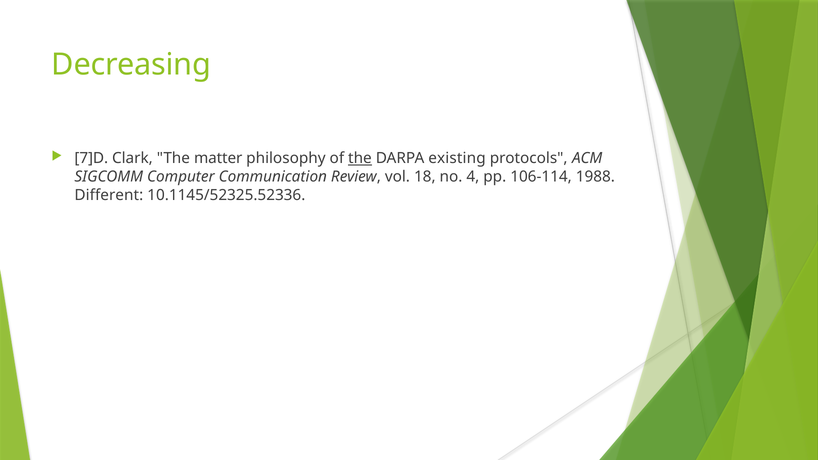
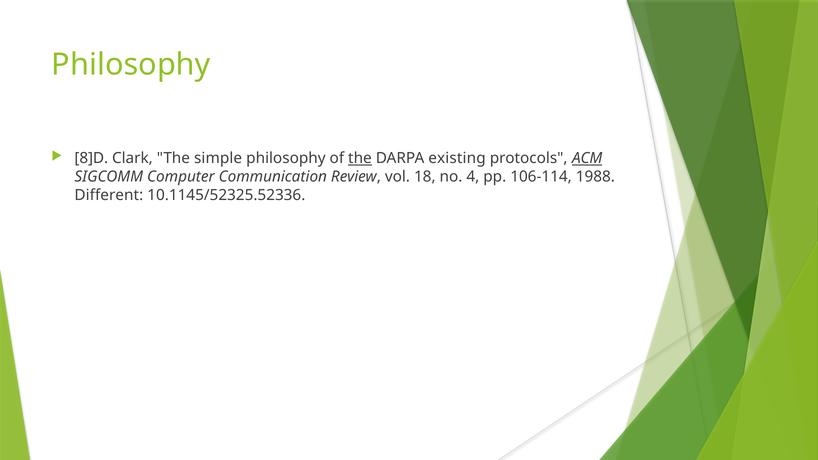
Decreasing at (131, 64): Decreasing -> Philosophy
7]D: 7]D -> 8]D
matter: matter -> simple
ACM underline: none -> present
